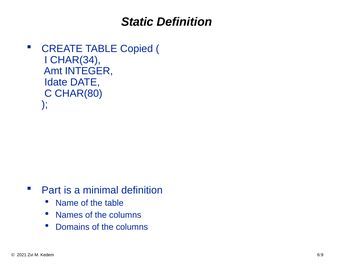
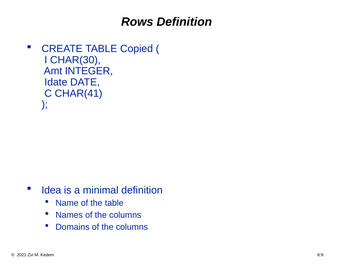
Static: Static -> Rows
CHAR(34: CHAR(34 -> CHAR(30
CHAR(80: CHAR(80 -> CHAR(41
Part: Part -> Idea
